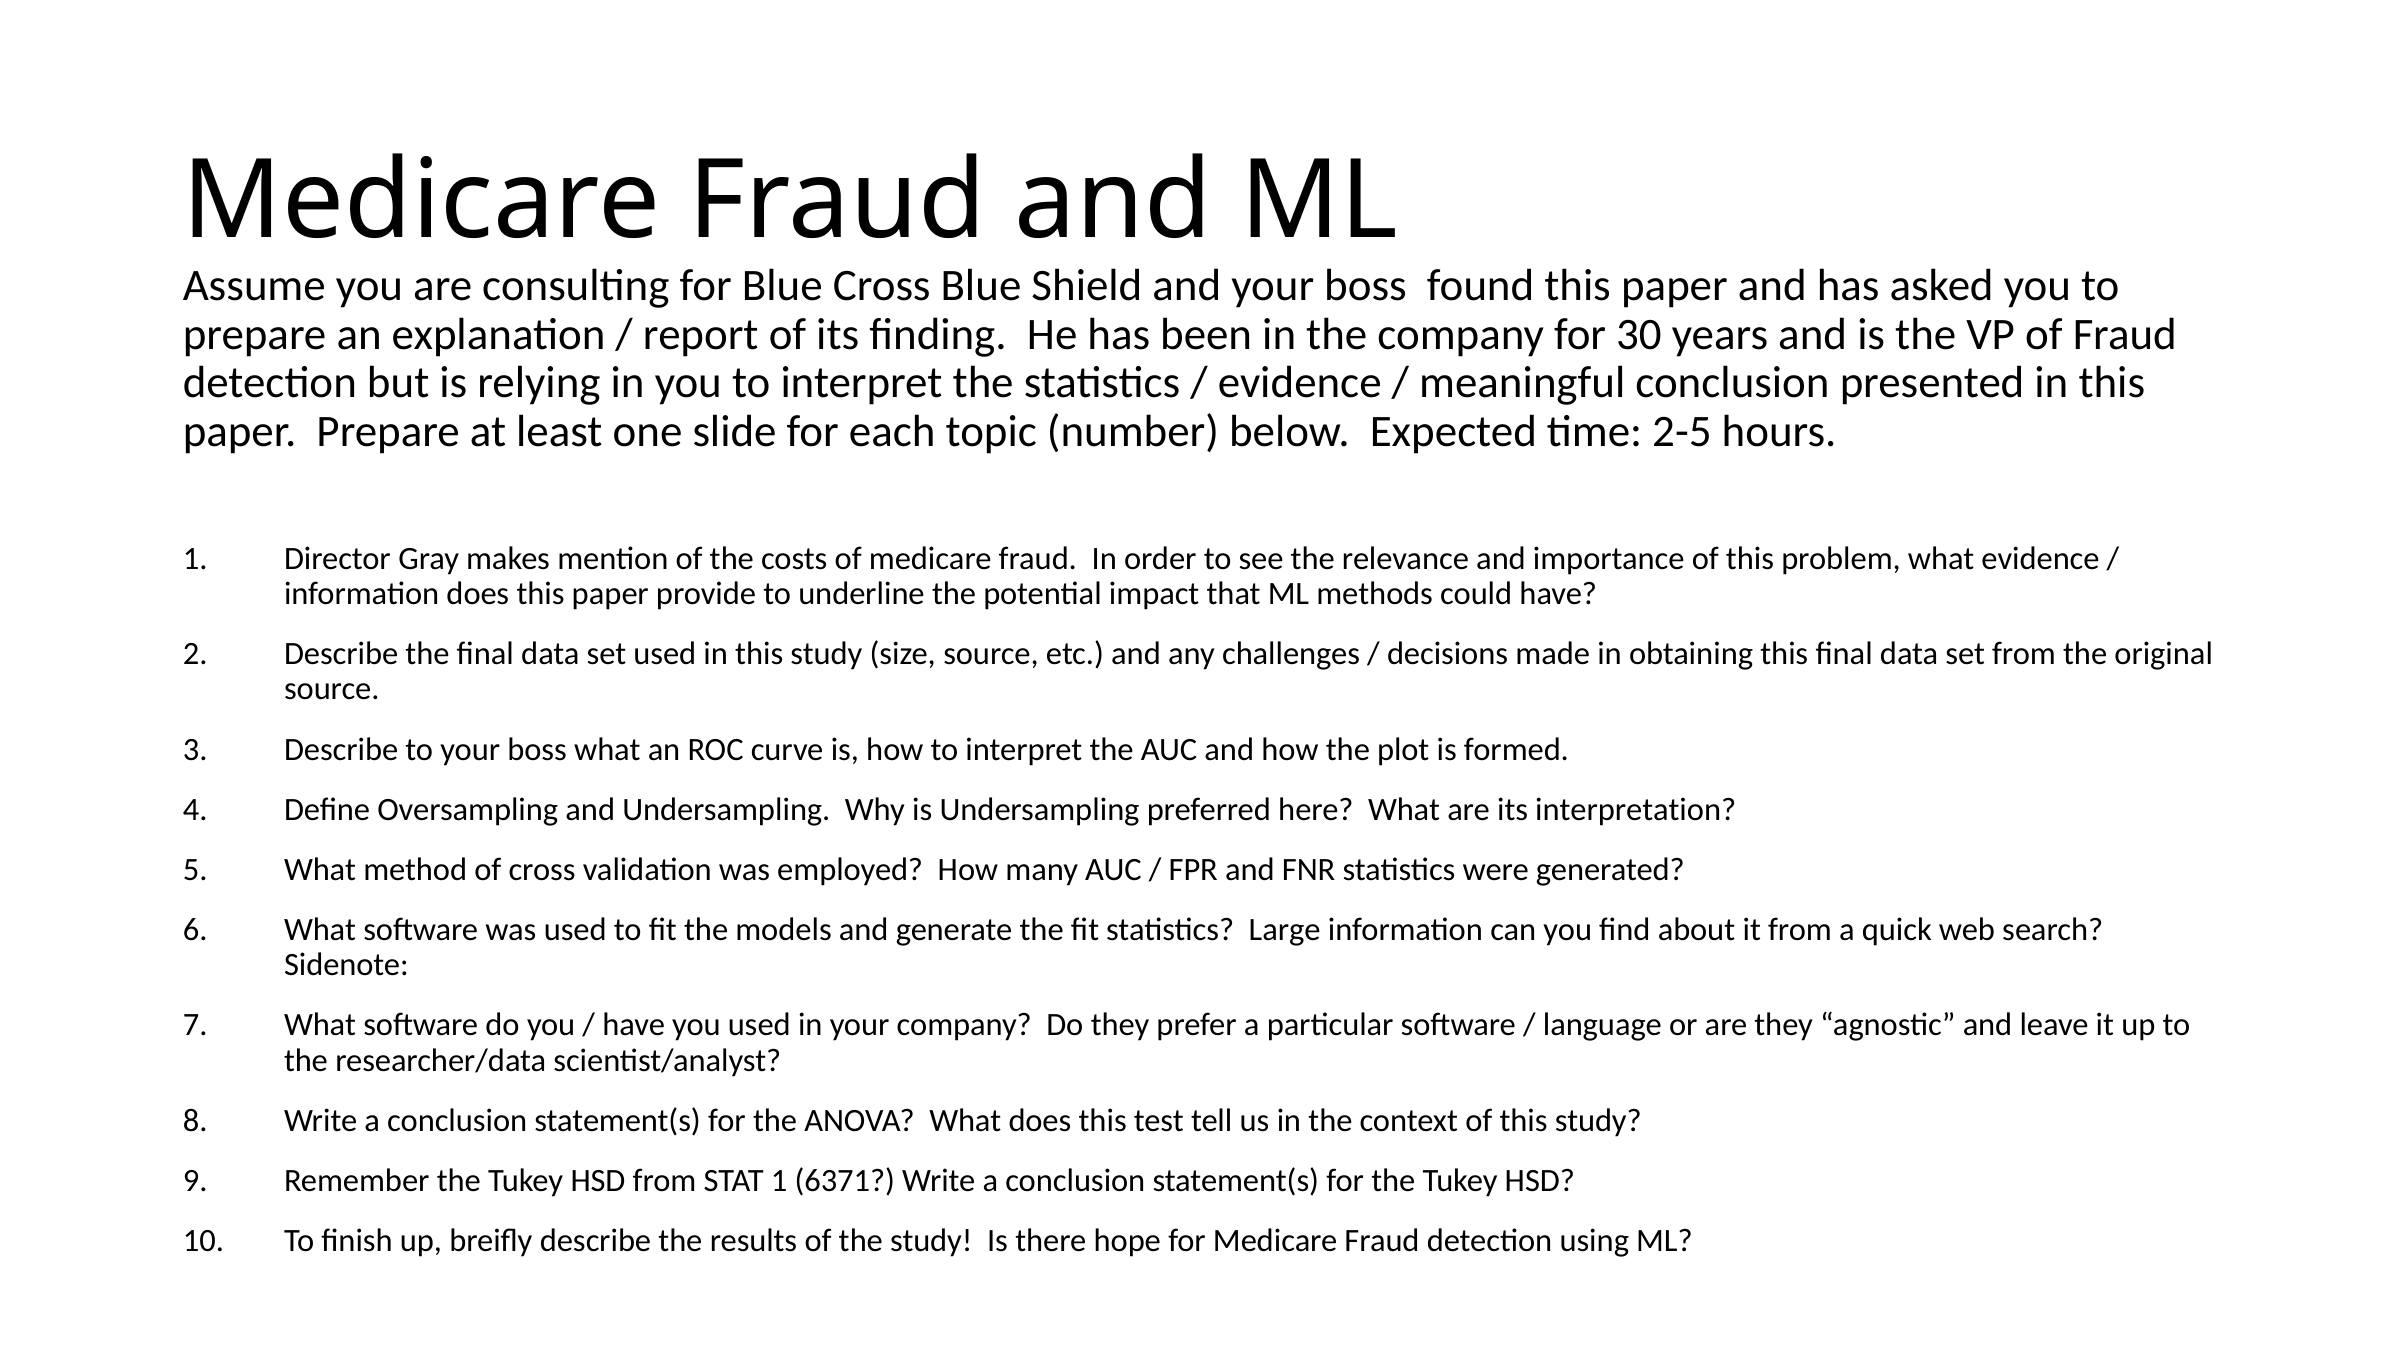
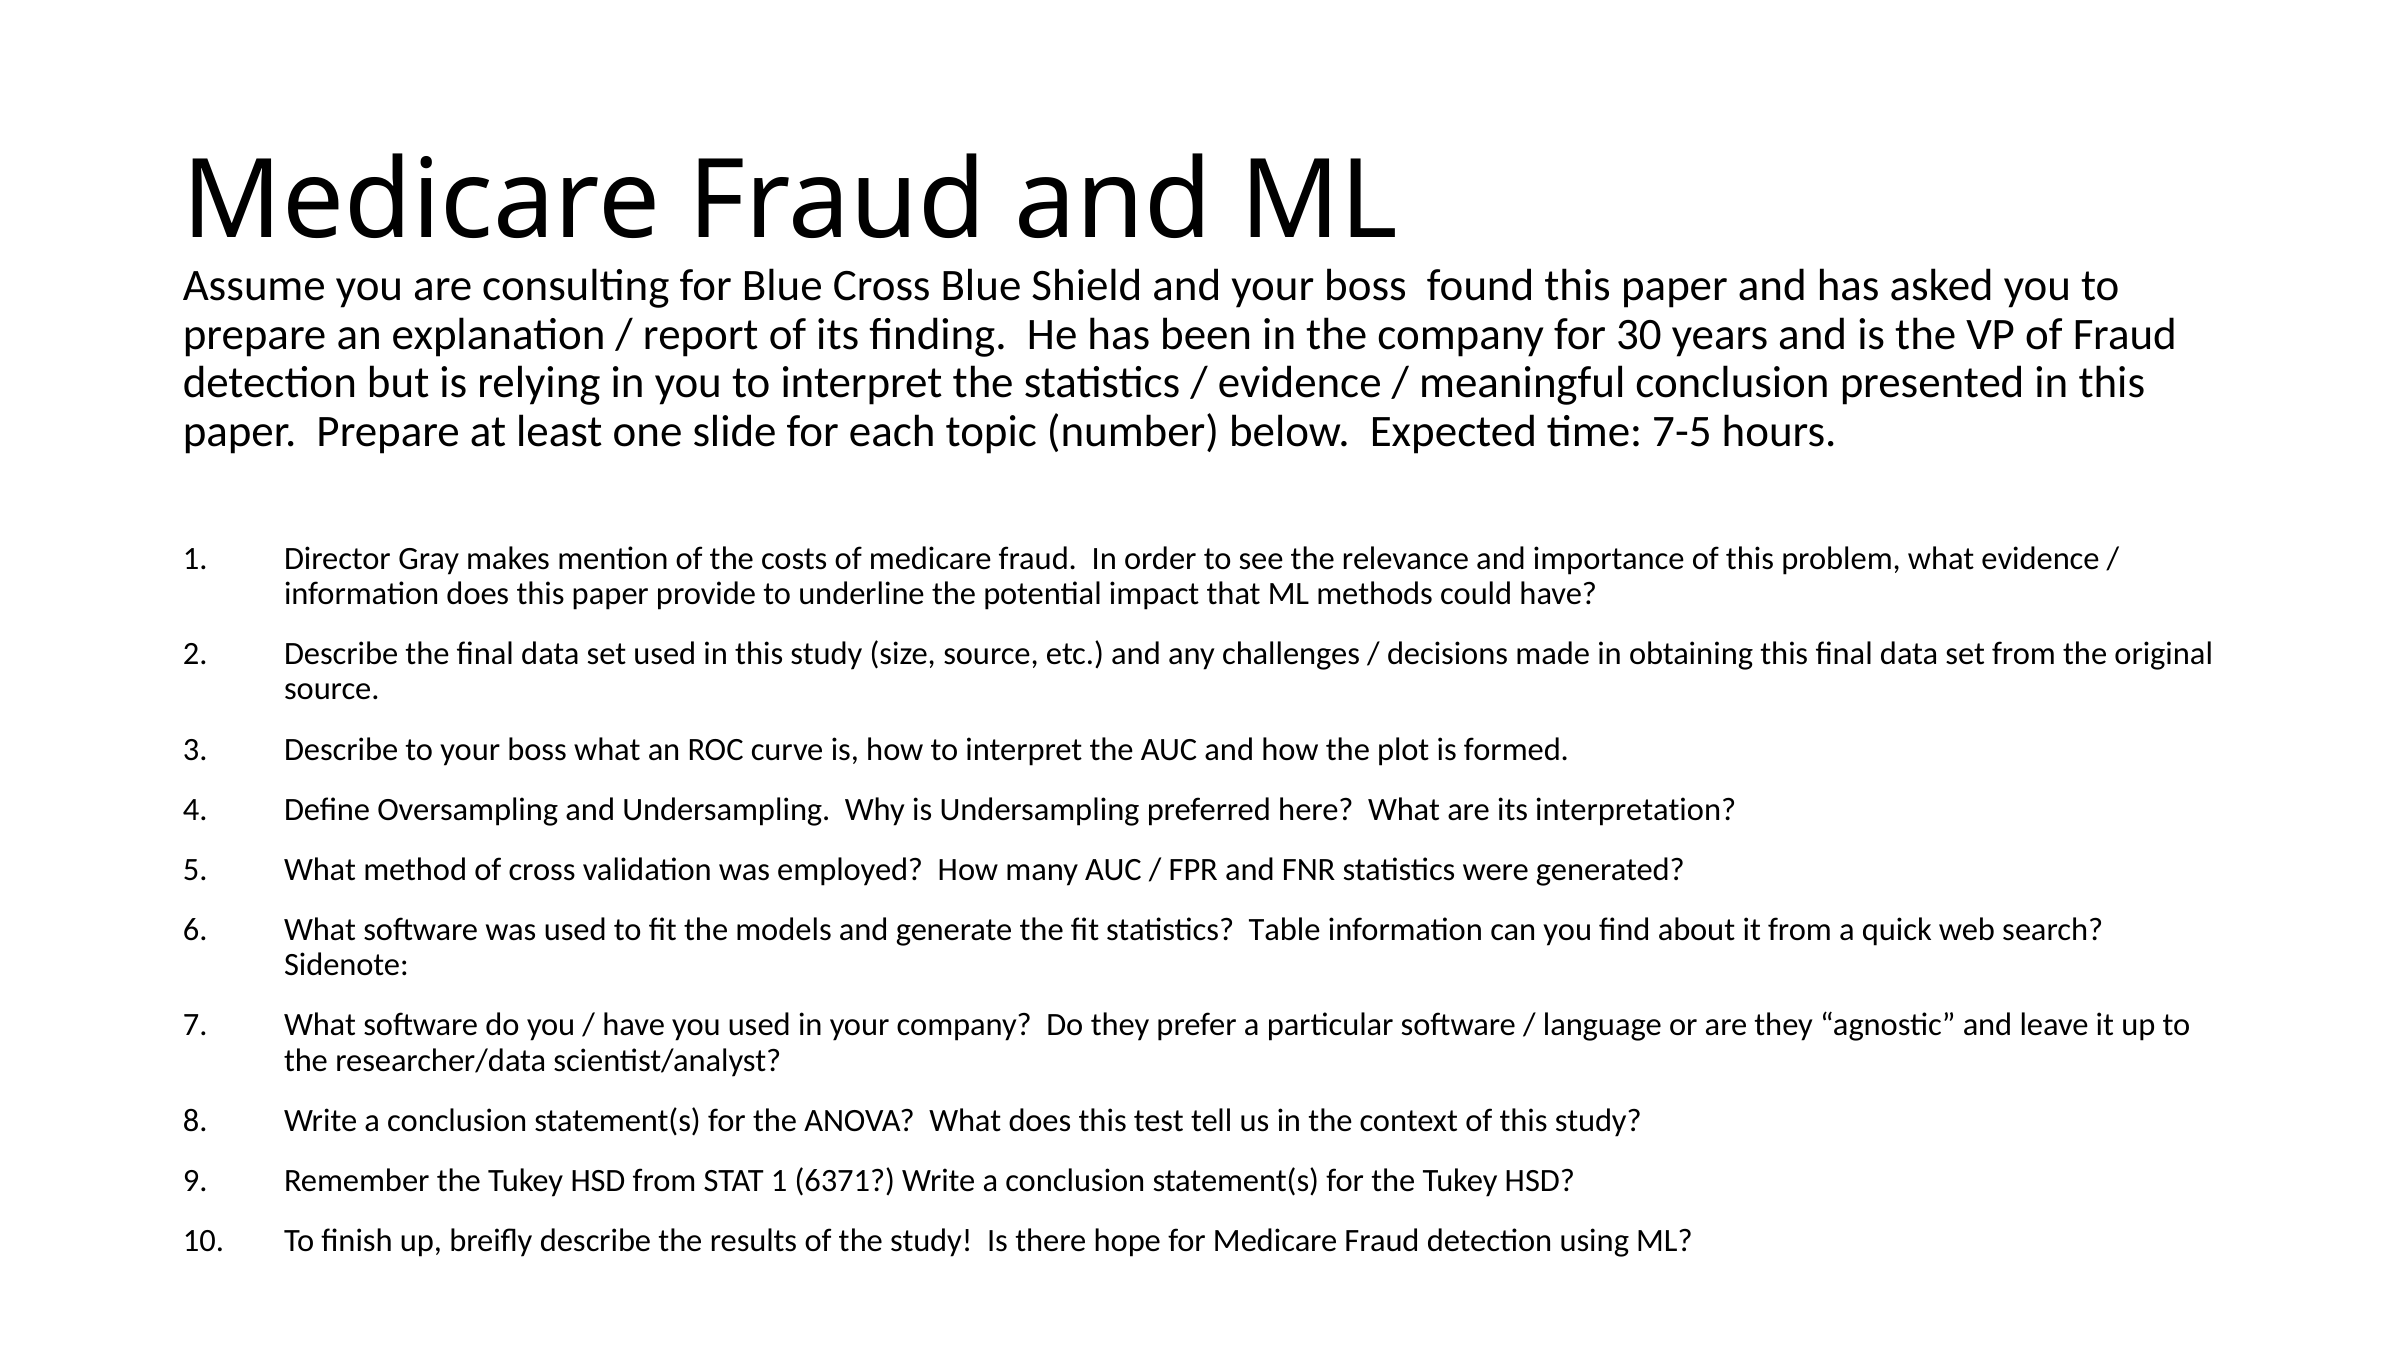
2-5: 2-5 -> 7-5
Large: Large -> Table
